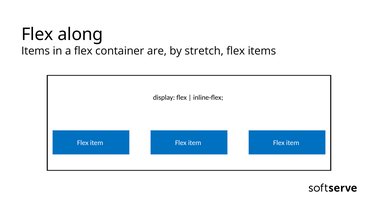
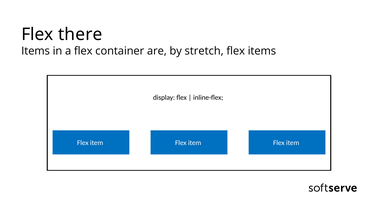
along: along -> there
